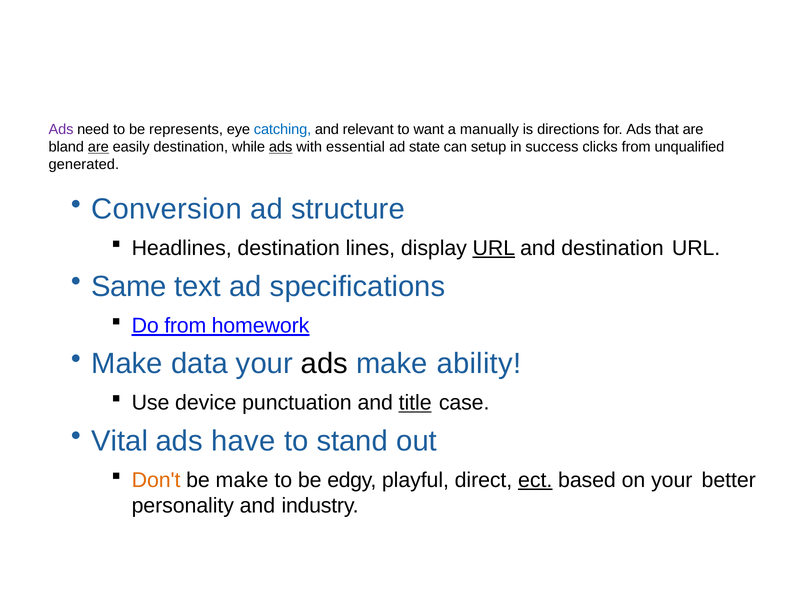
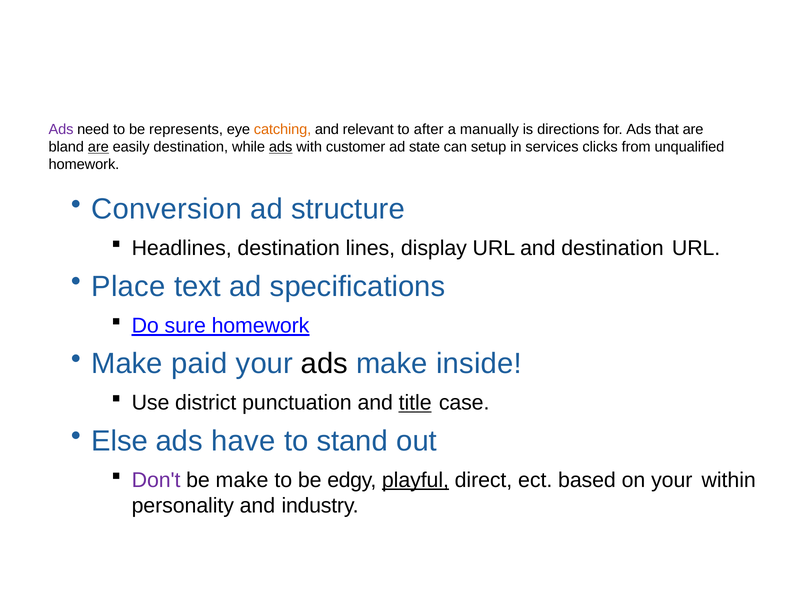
catching colour: blue -> orange
want: want -> after
essential: essential -> customer
success: success -> services
generated at (84, 164): generated -> homework
URL at (494, 248) underline: present -> none
Same: Same -> Place
Do from: from -> sure
data: data -> paid
ability: ability -> inside
device: device -> district
Vital: Vital -> Else
Don't colour: orange -> purple
playful underline: none -> present
ect underline: present -> none
better: better -> within
